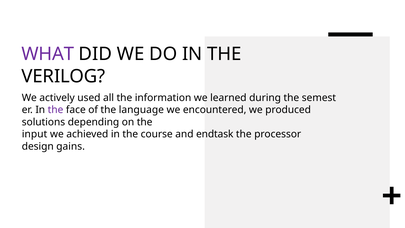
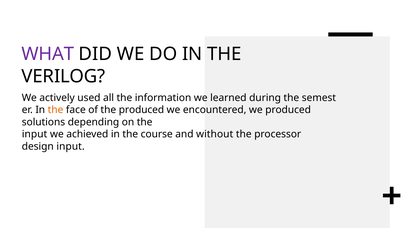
the at (56, 110) colour: purple -> orange
the language: language -> produced
endtask: endtask -> without
design gains: gains -> input
